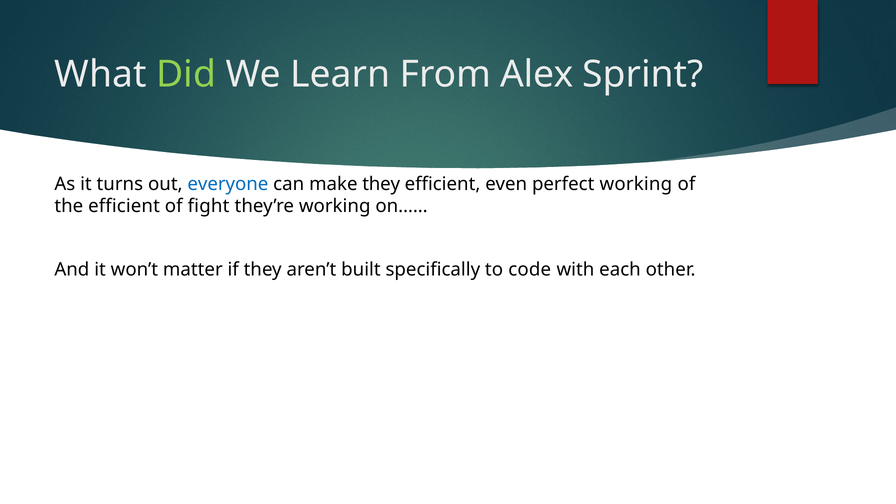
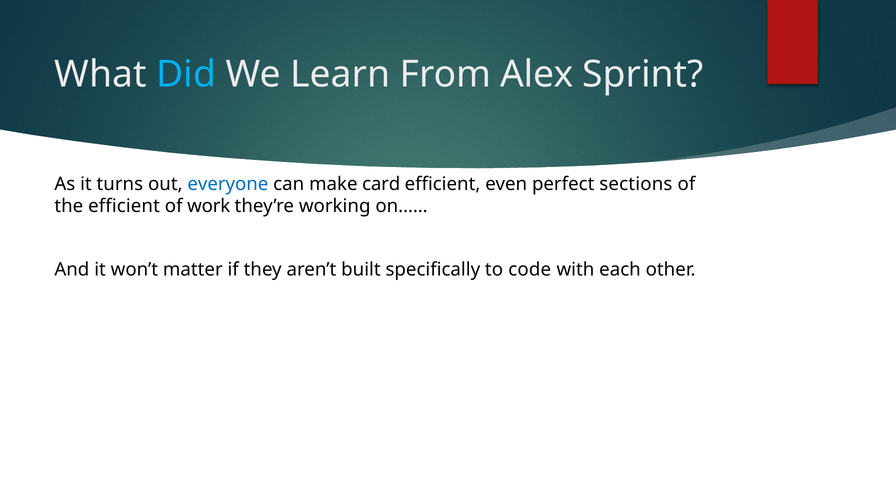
Did colour: light green -> light blue
make they: they -> card
perfect working: working -> sections
fight: fight -> work
